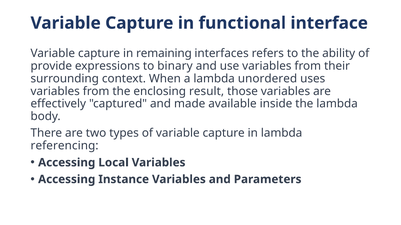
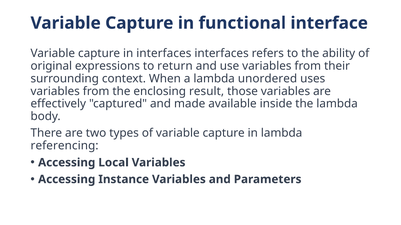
in remaining: remaining -> interfaces
provide: provide -> original
binary: binary -> return
